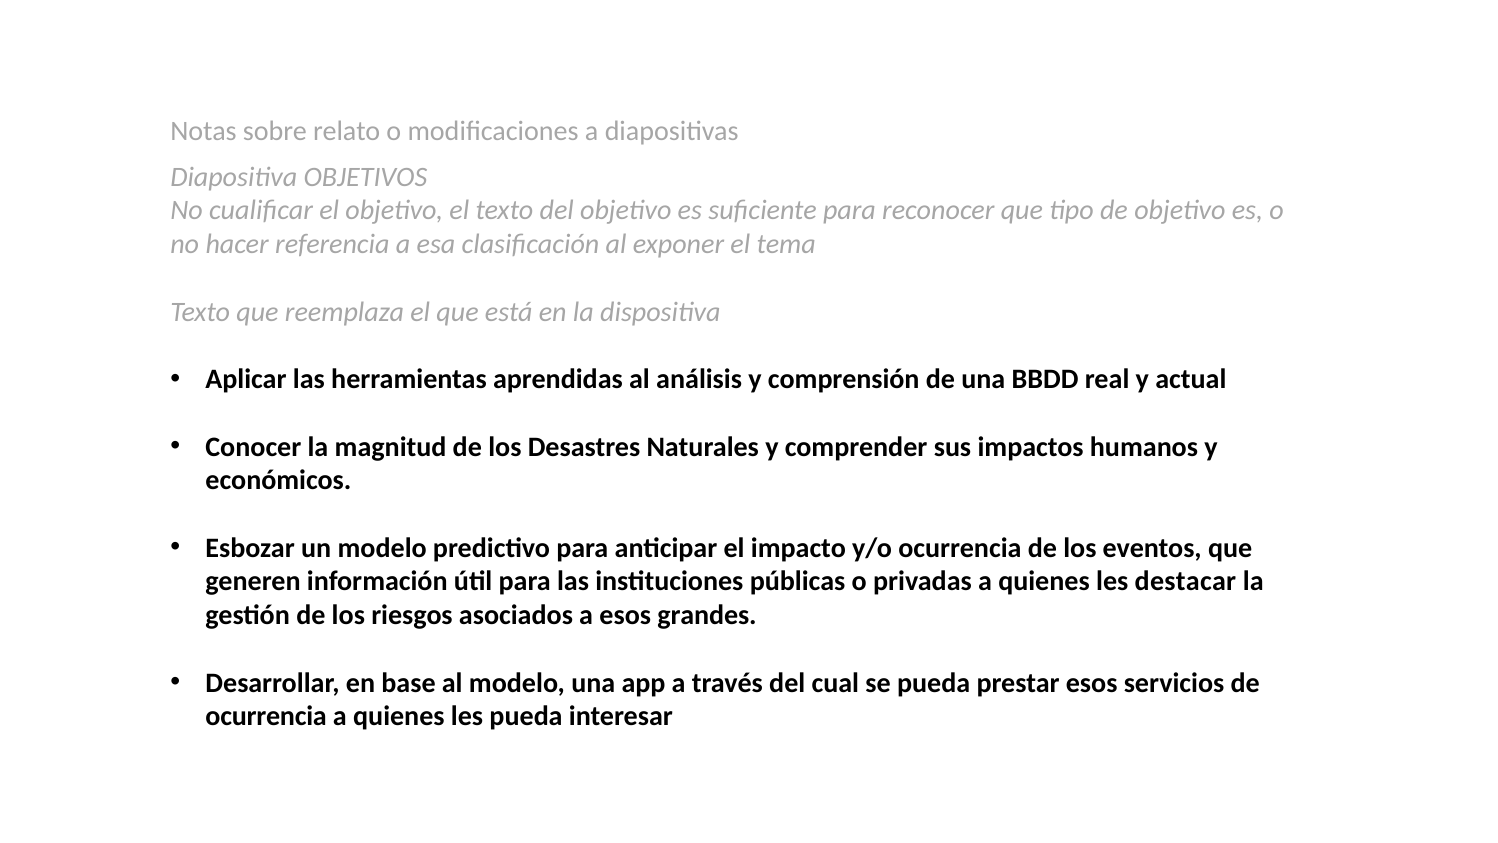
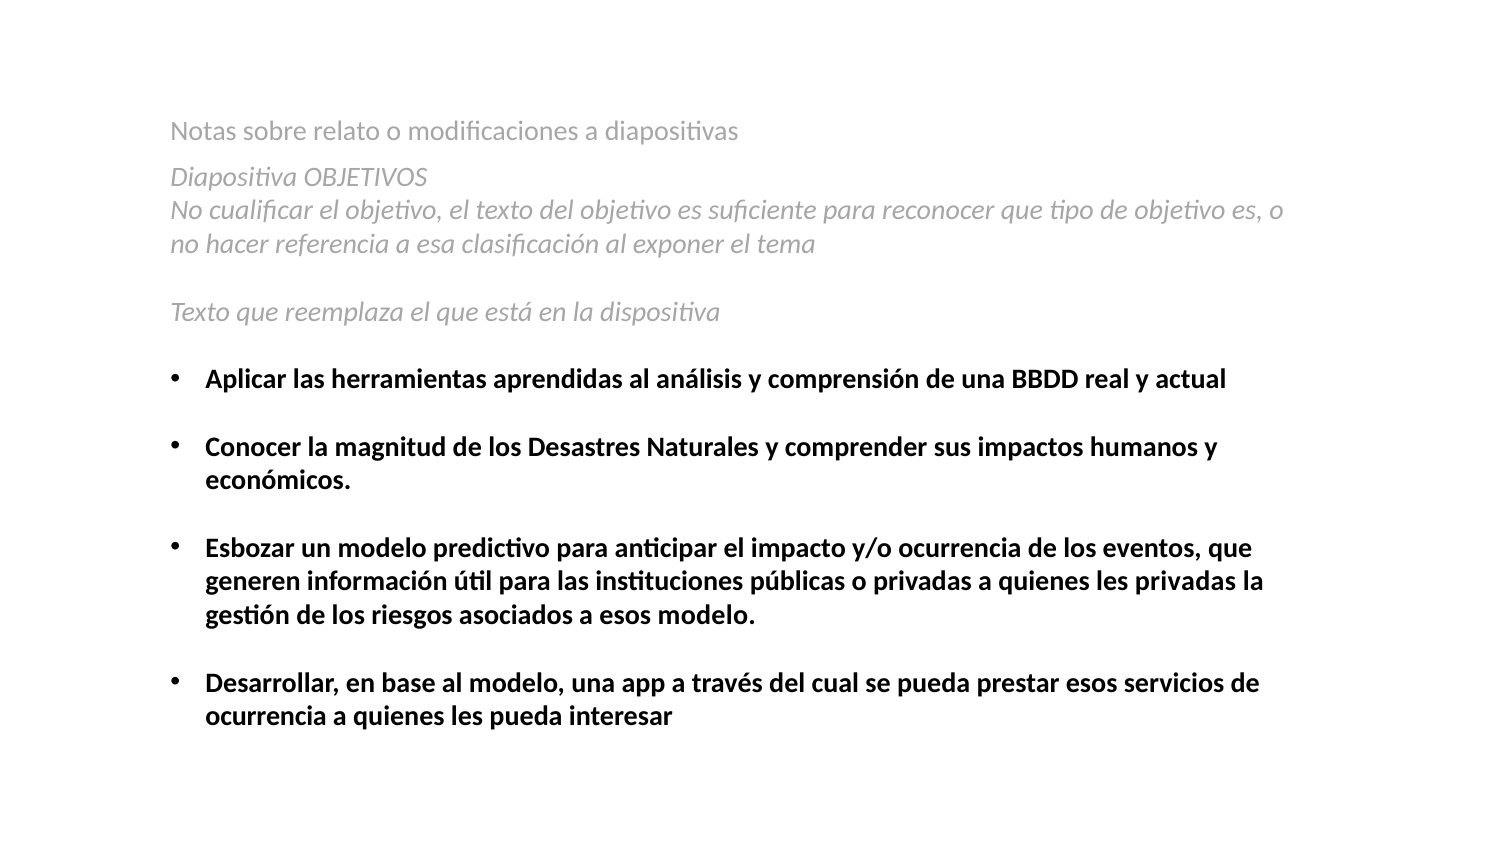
les destacar: destacar -> privadas
esos grandes: grandes -> modelo
